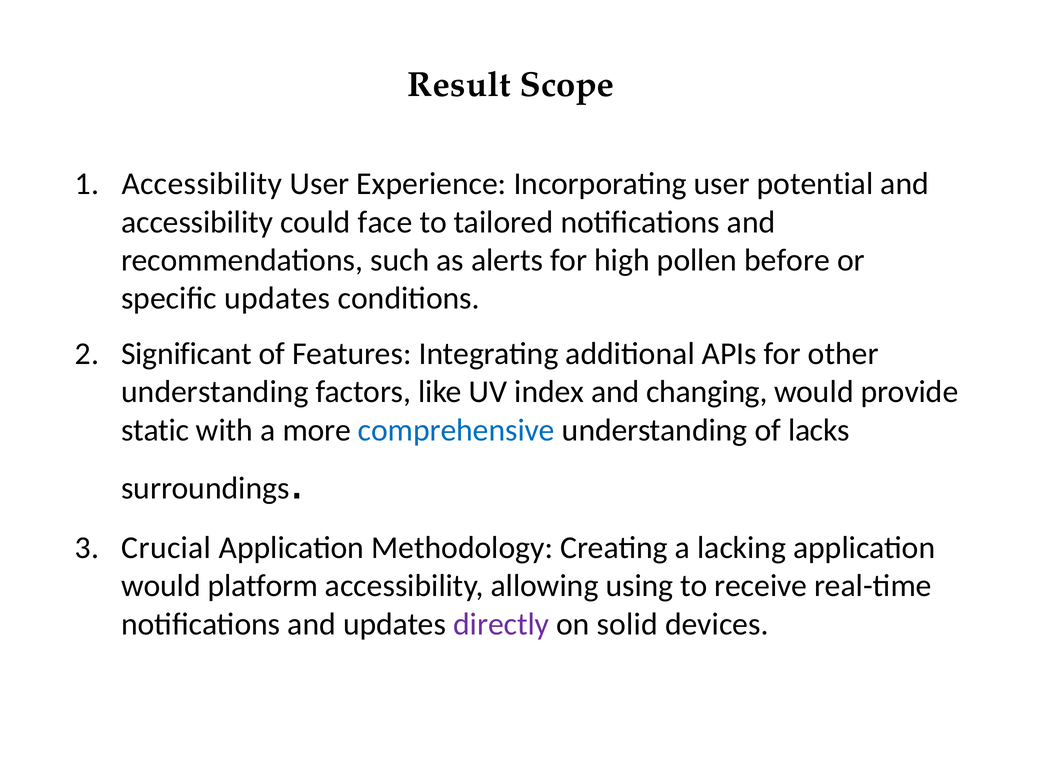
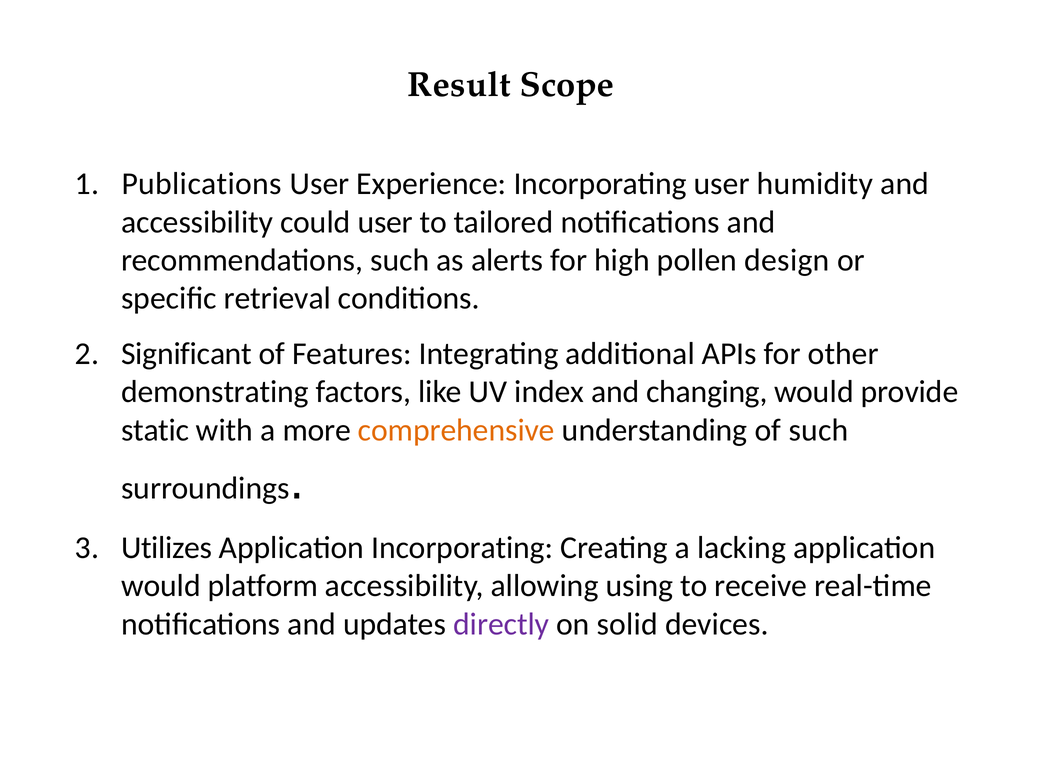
Accessibility at (202, 184): Accessibility -> Publications
potential: potential -> humidity
could face: face -> user
before: before -> design
specific updates: updates -> retrieval
understanding at (215, 392): understanding -> demonstrating
comprehensive colour: blue -> orange
of lacks: lacks -> such
Crucial: Crucial -> Utilizes
Application Methodology: Methodology -> Incorporating
